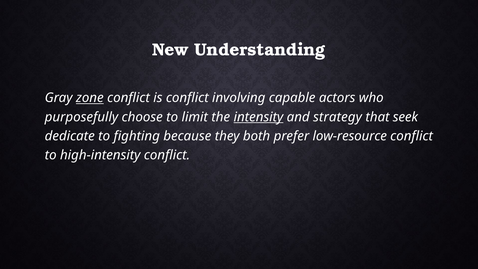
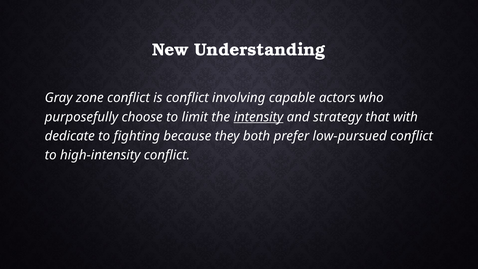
zone underline: present -> none
seek: seek -> with
low-resource: low-resource -> low-pursued
